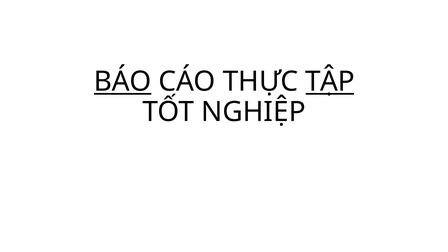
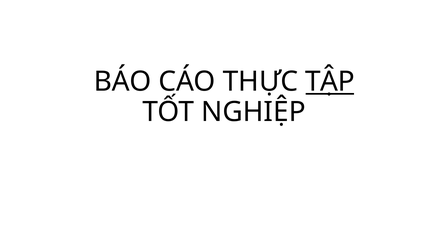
BÁO underline: present -> none
